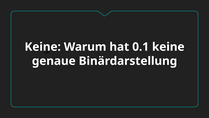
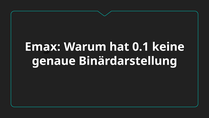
Keine at (43, 47): Keine -> Emax
